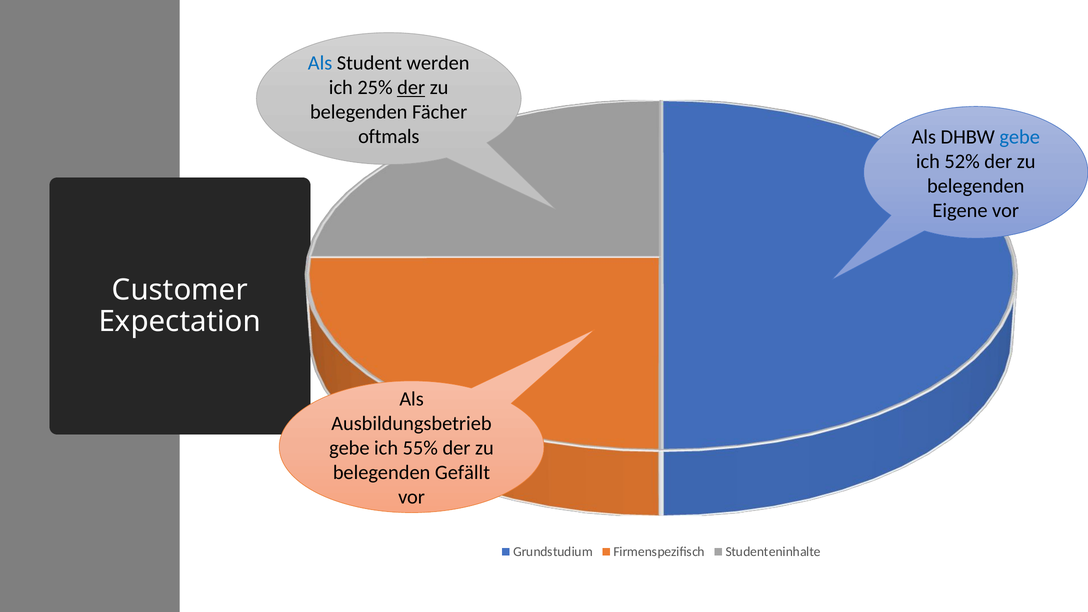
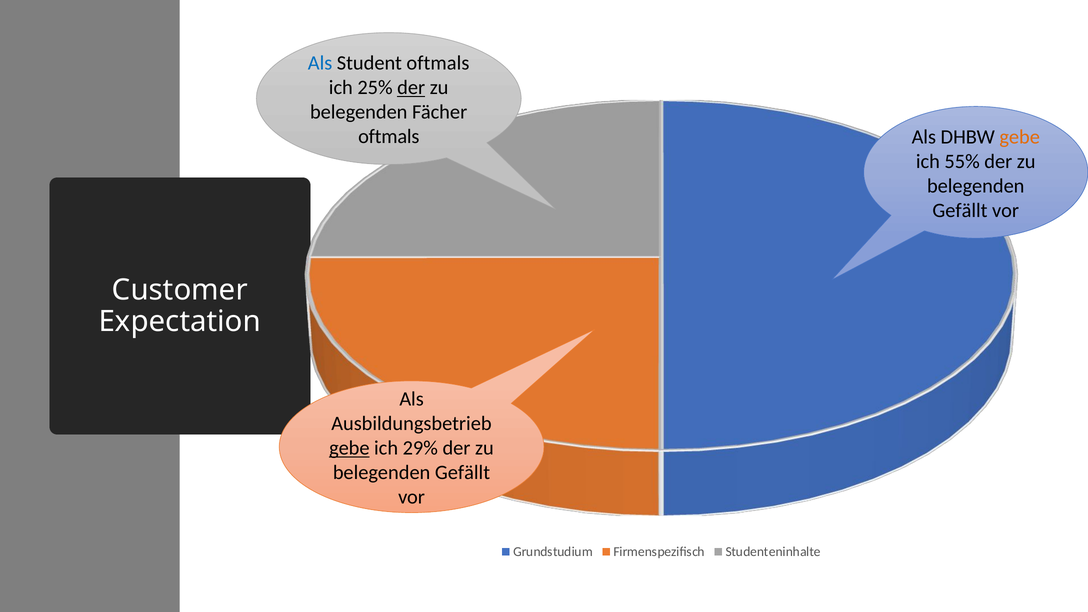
Student werden: werden -> oftmals
gebe at (1020, 137) colour: blue -> orange
52%: 52% -> 55%
Eigene at (960, 210): Eigene -> Gefällt
gebe at (349, 448) underline: none -> present
55%: 55% -> 29%
